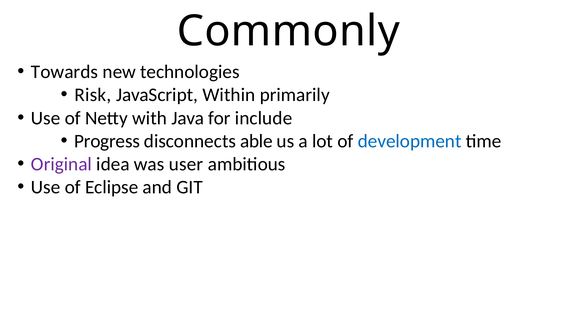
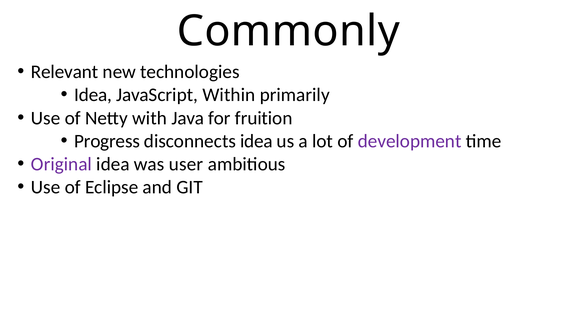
Towards: Towards -> Relevant
Risk at (93, 95): Risk -> Idea
include: include -> fruition
disconnects able: able -> idea
development colour: blue -> purple
